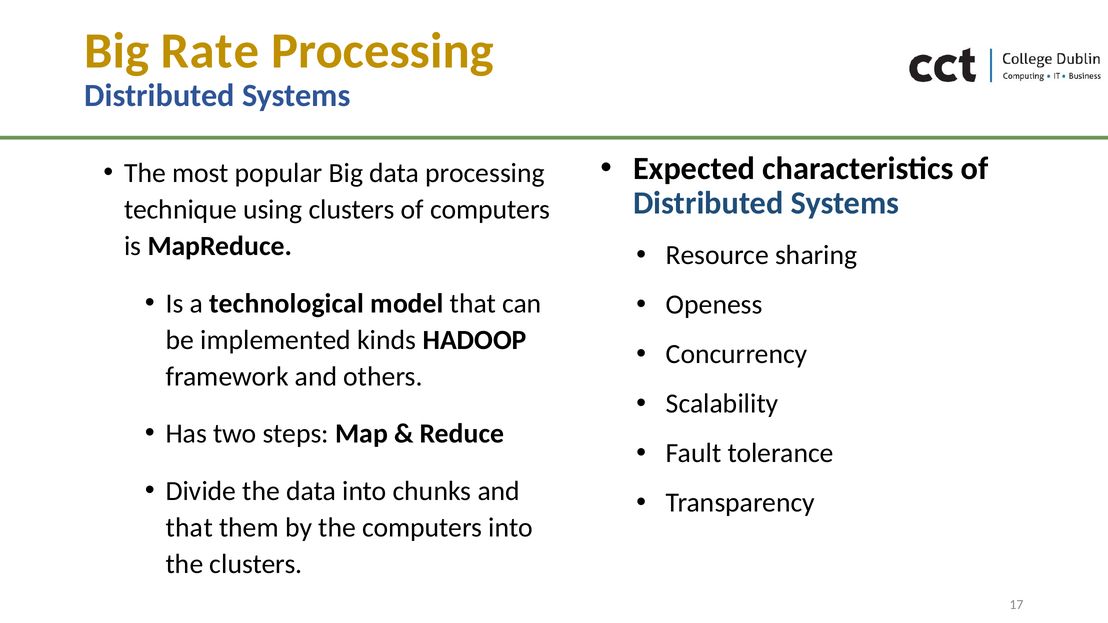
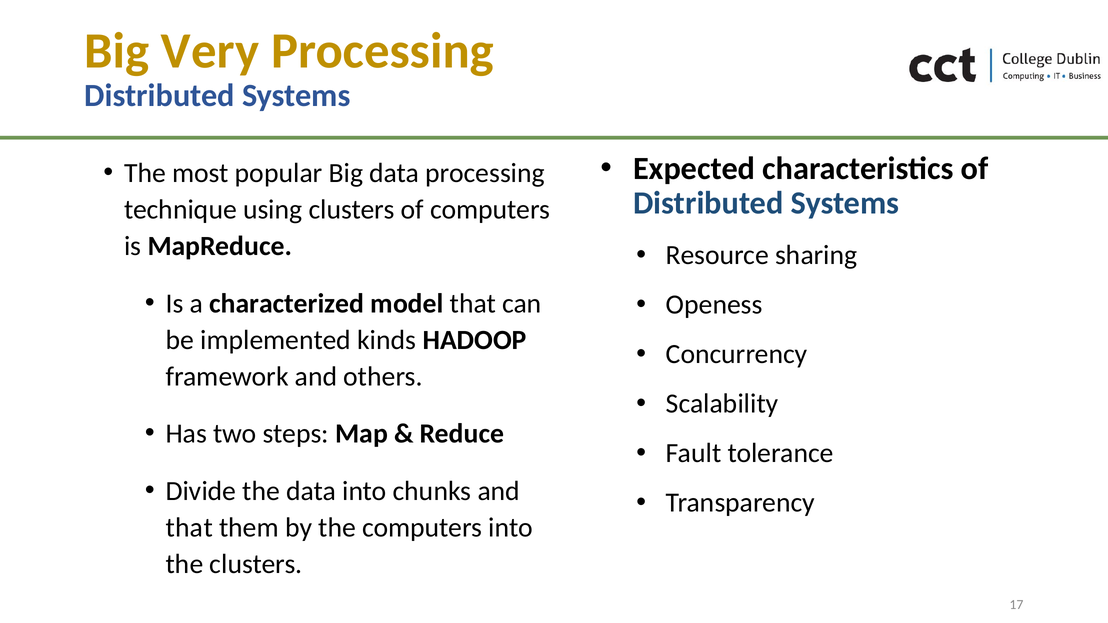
Rate: Rate -> Very
technological: technological -> characterized
